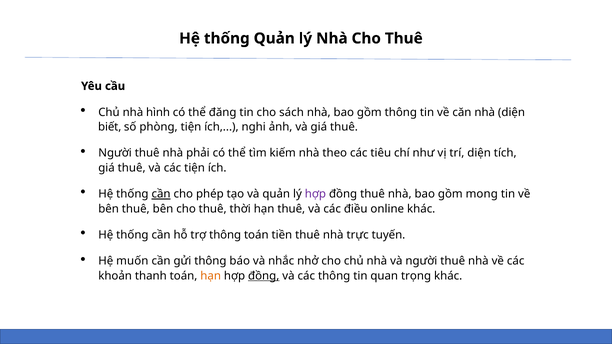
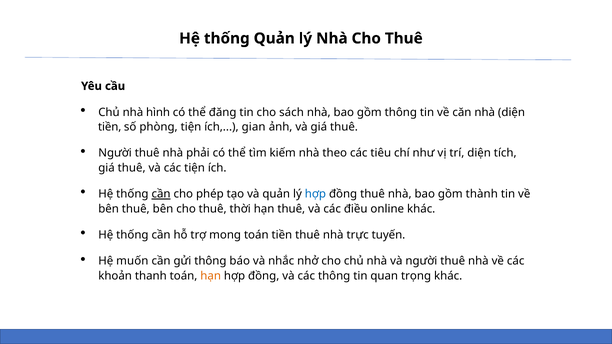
biết at (110, 127): biết -> tiền
nghi: nghi -> gian
hợp at (315, 194) colour: purple -> blue
mong: mong -> thành
trợ thông: thông -> mong
đồng at (264, 276) underline: present -> none
